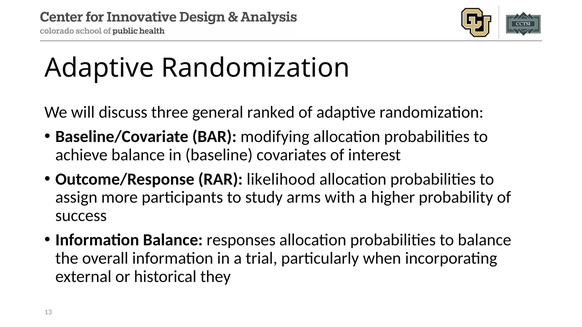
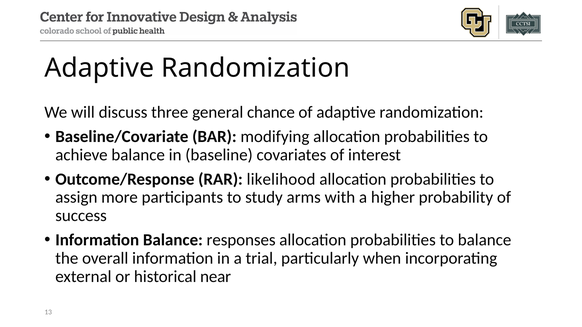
ranked: ranked -> chance
they: they -> near
